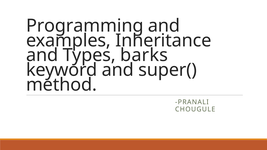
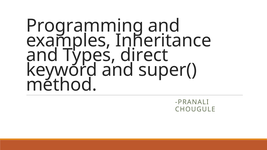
barks: barks -> direct
